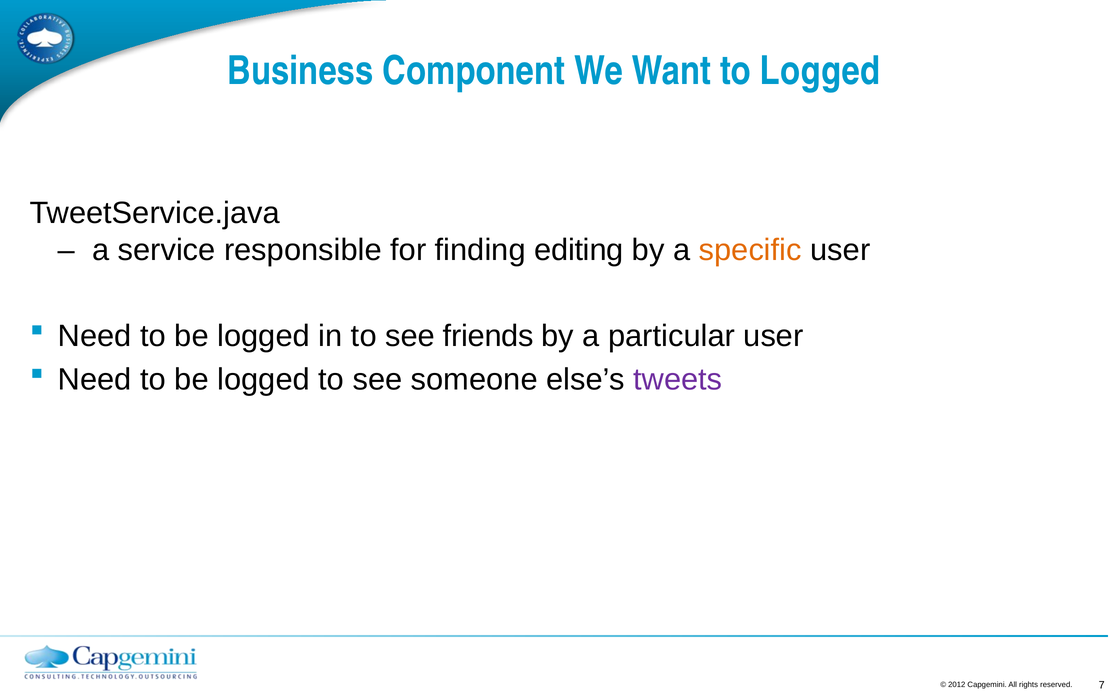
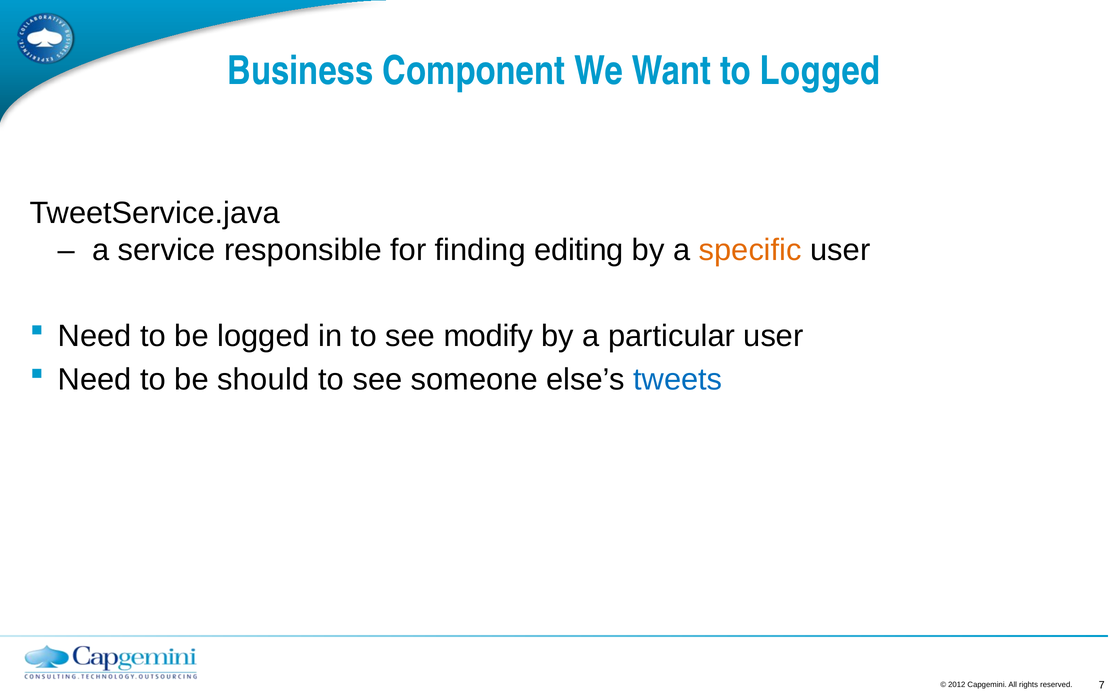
friends: friends -> modify
logged at (264, 379): logged -> should
tweets colour: purple -> blue
